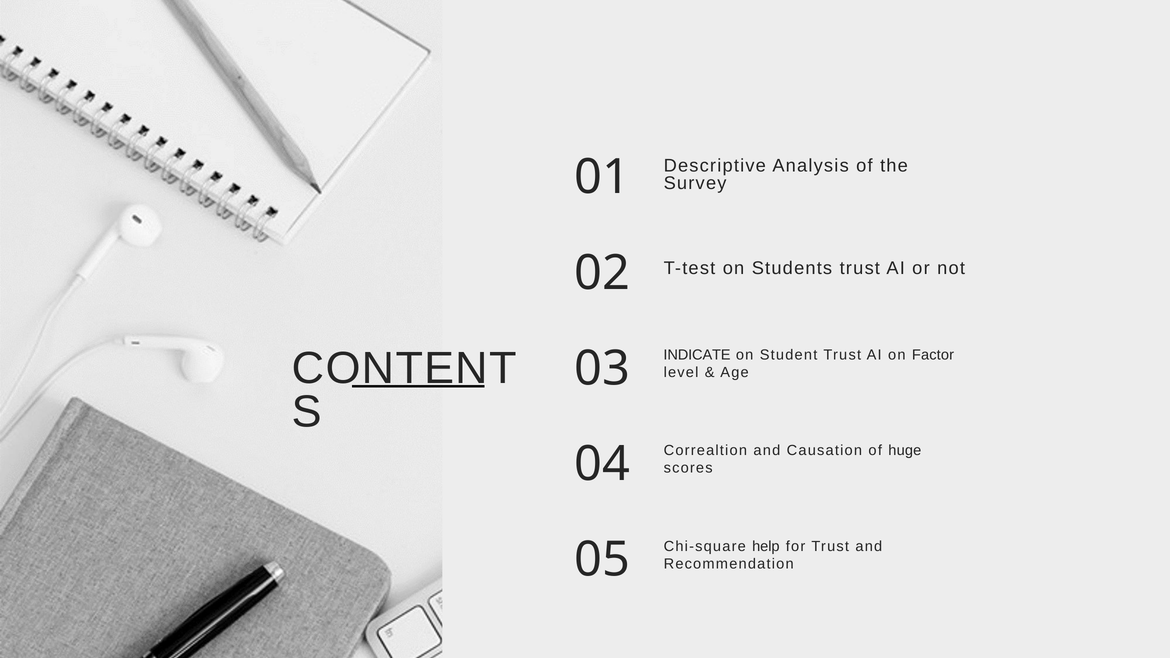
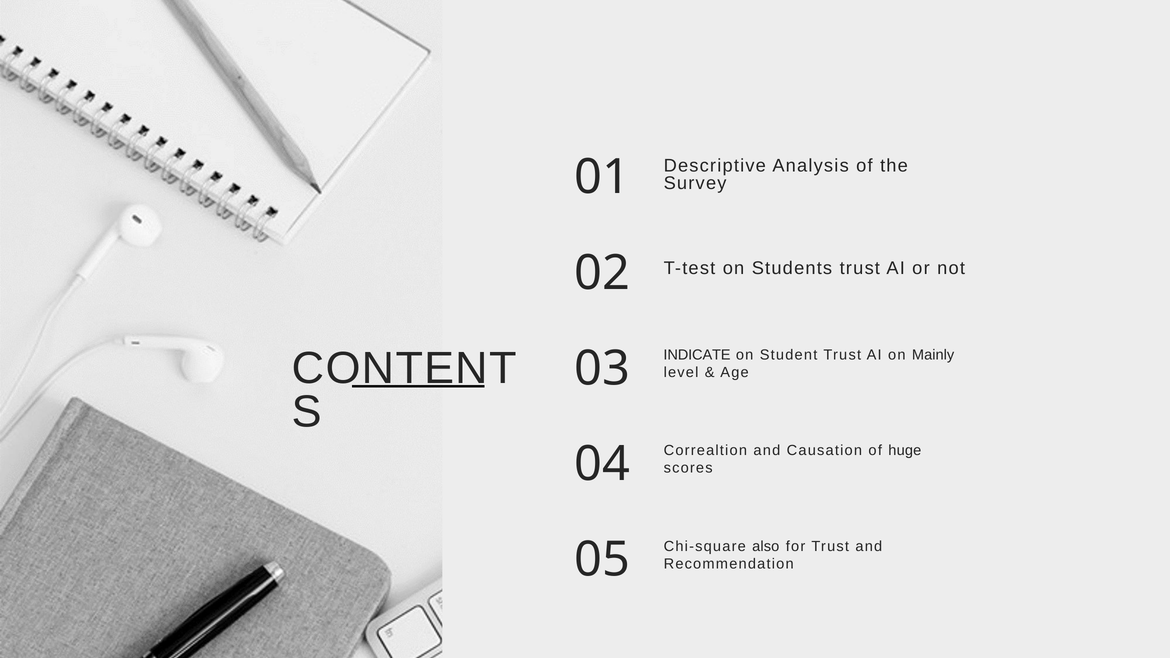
Factor: Factor -> Mainly
help: help -> also
